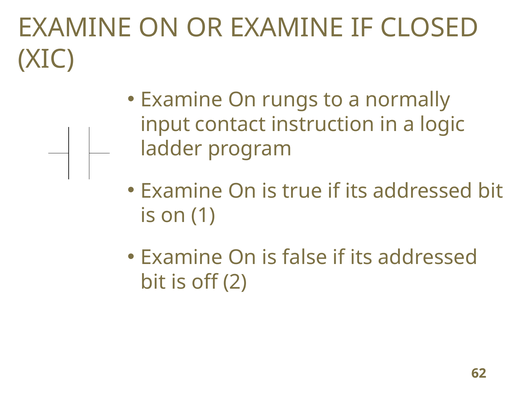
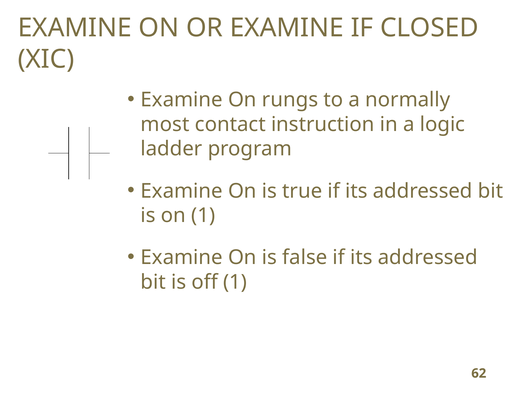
input: input -> most
off 2: 2 -> 1
